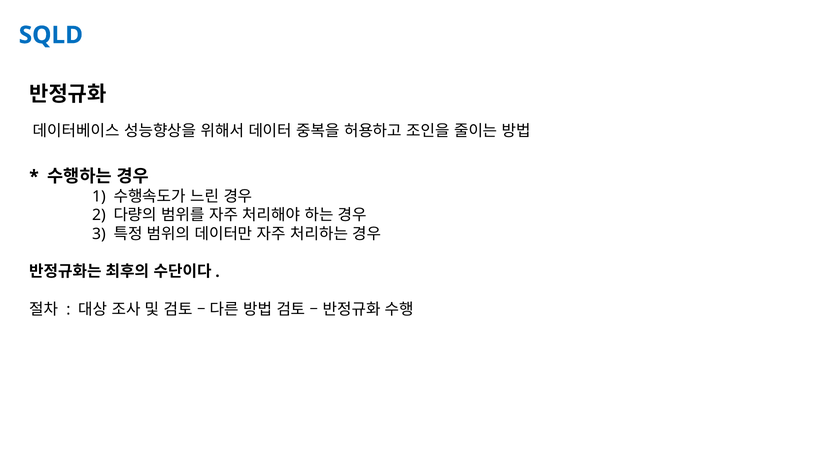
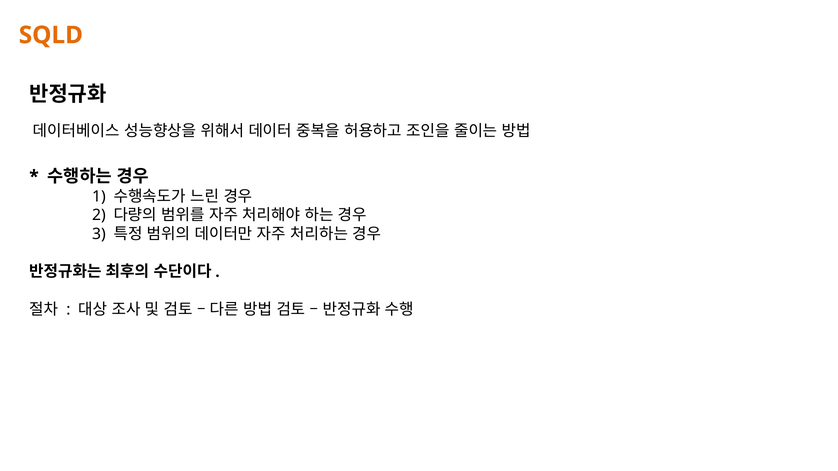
SQLD colour: blue -> orange
